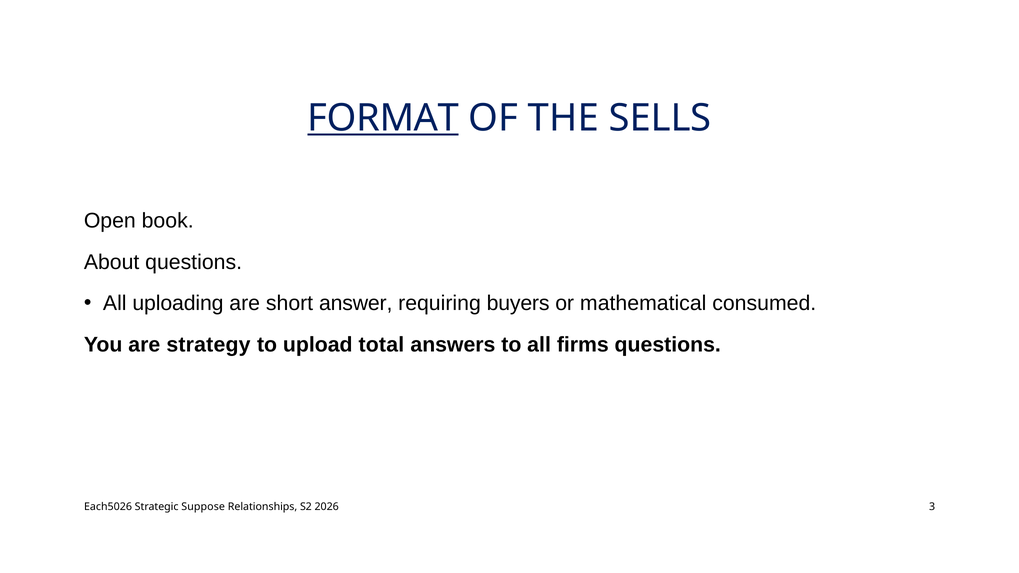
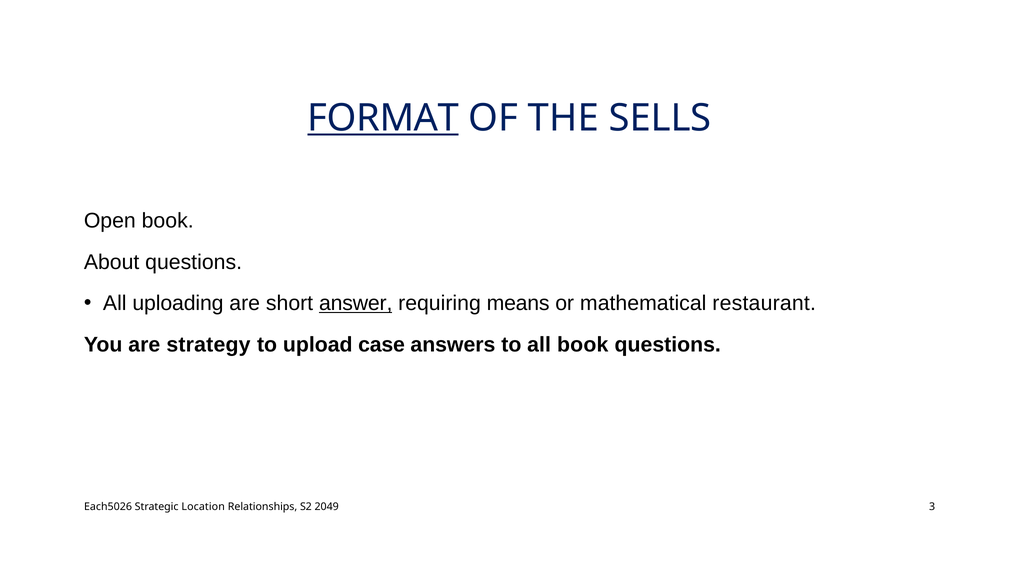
answer underline: none -> present
buyers: buyers -> means
consumed: consumed -> restaurant
total: total -> case
all firms: firms -> book
Suppose: Suppose -> Location
2026: 2026 -> 2049
